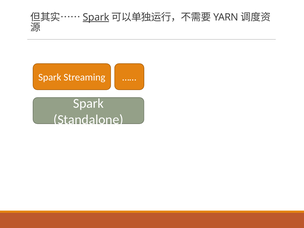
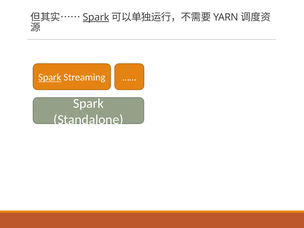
Spark at (50, 77) underline: none -> present
